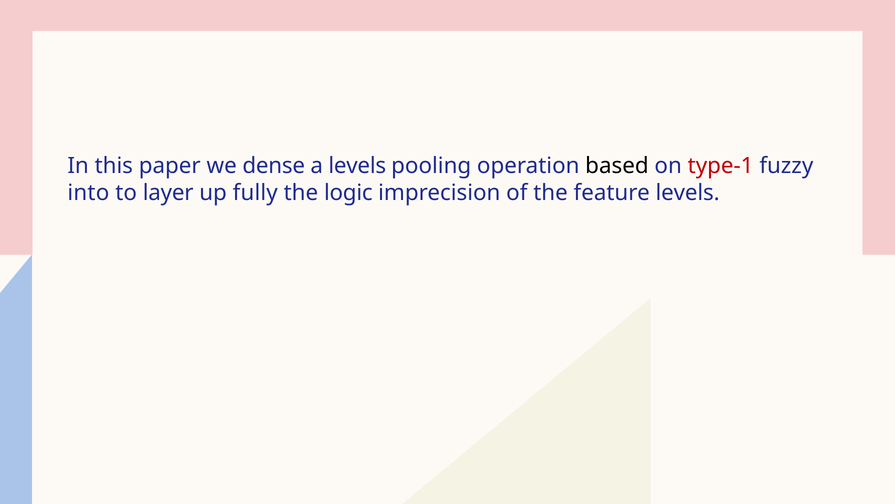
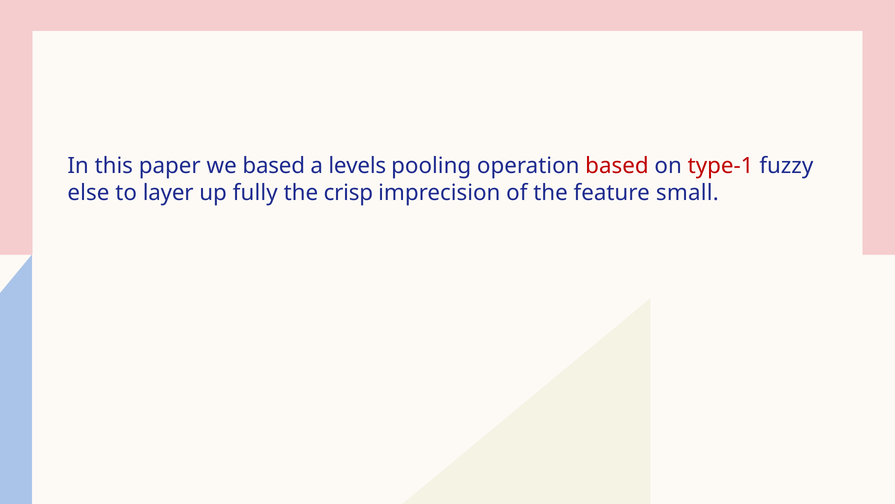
we dense: dense -> based
based at (617, 166) colour: black -> red
into: into -> else
logic: logic -> crisp
feature levels: levels -> small
